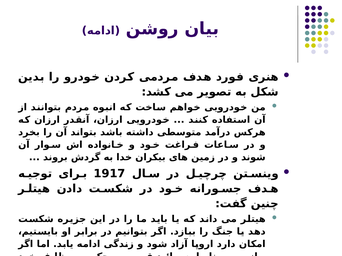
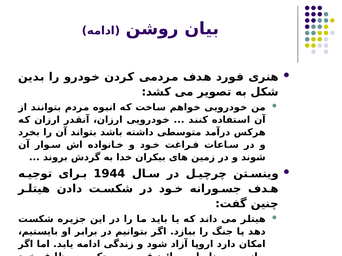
1917: 1917 -> 1944
